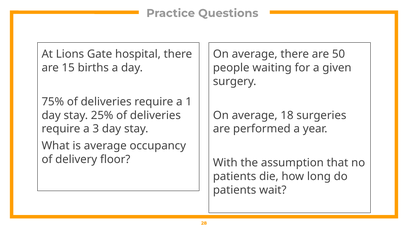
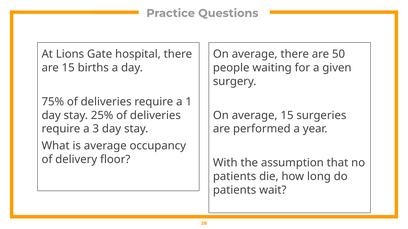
average 18: 18 -> 15
